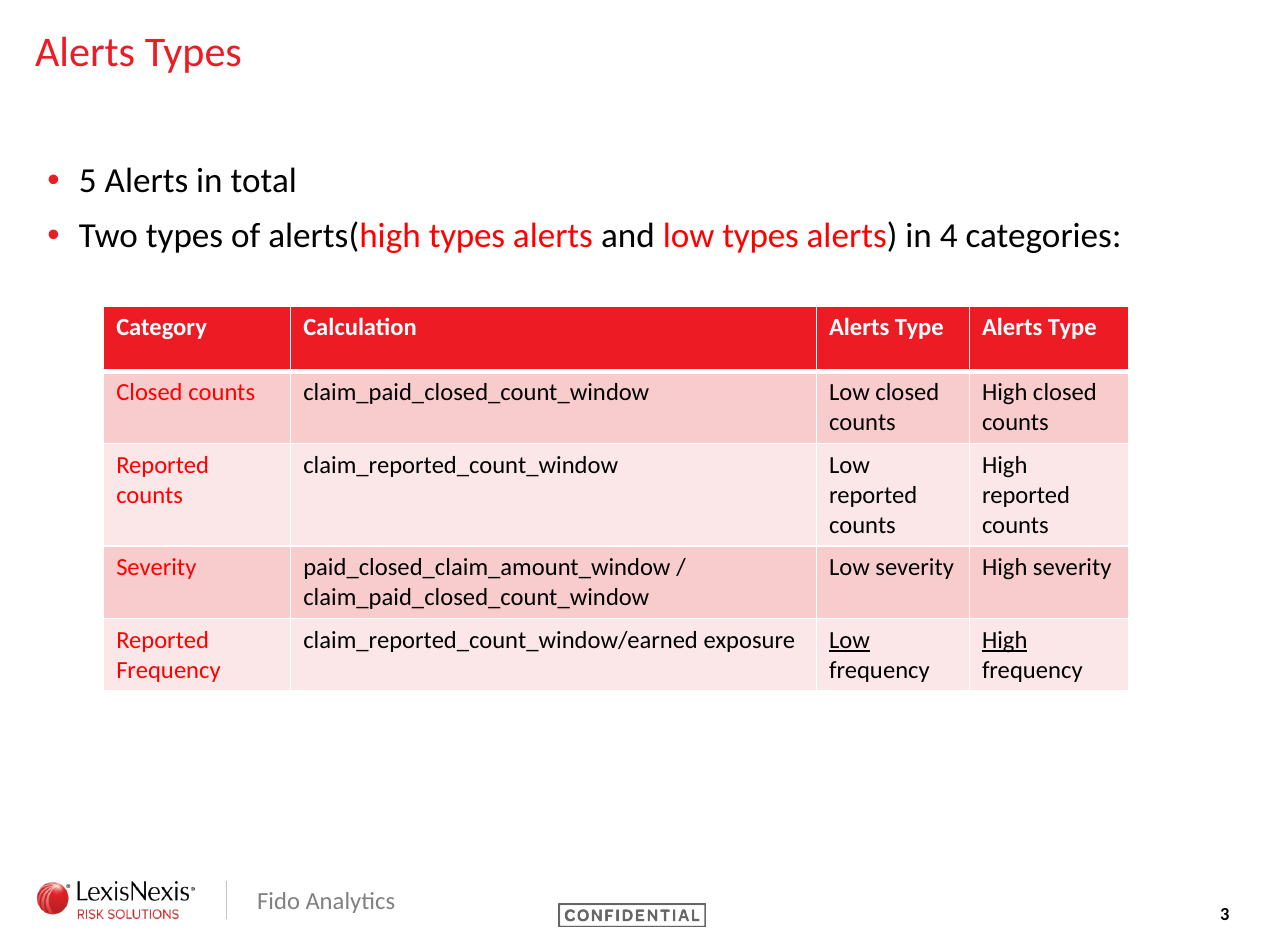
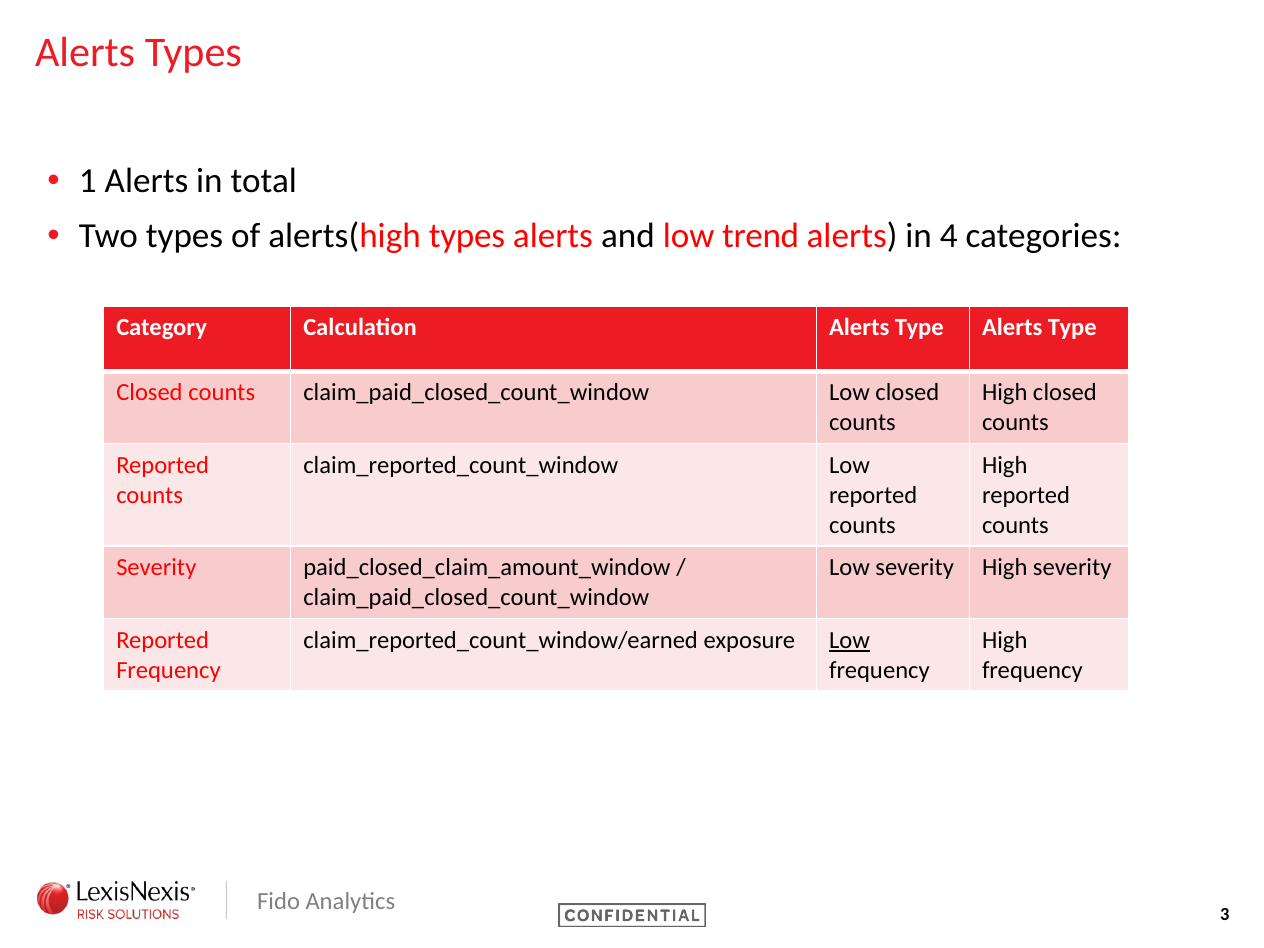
5: 5 -> 1
low types: types -> trend
High at (1005, 640) underline: present -> none
